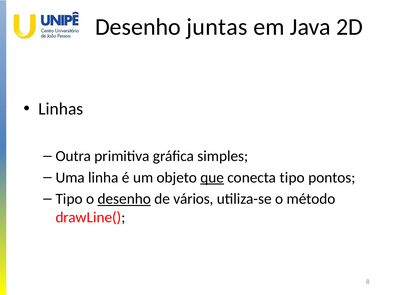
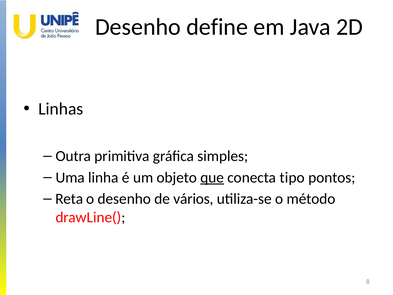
juntas: juntas -> define
Tipo at (69, 199): Tipo -> Reta
desenho at (124, 199) underline: present -> none
